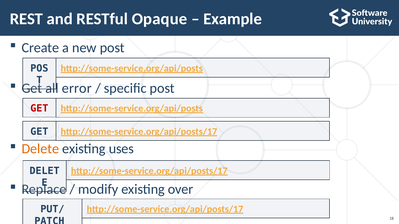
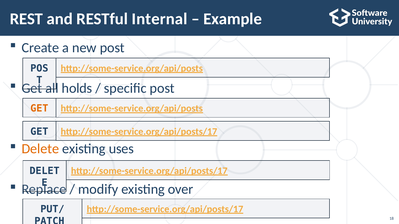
Opaque: Opaque -> Internal
error: error -> holds
GET at (39, 109) colour: red -> orange
